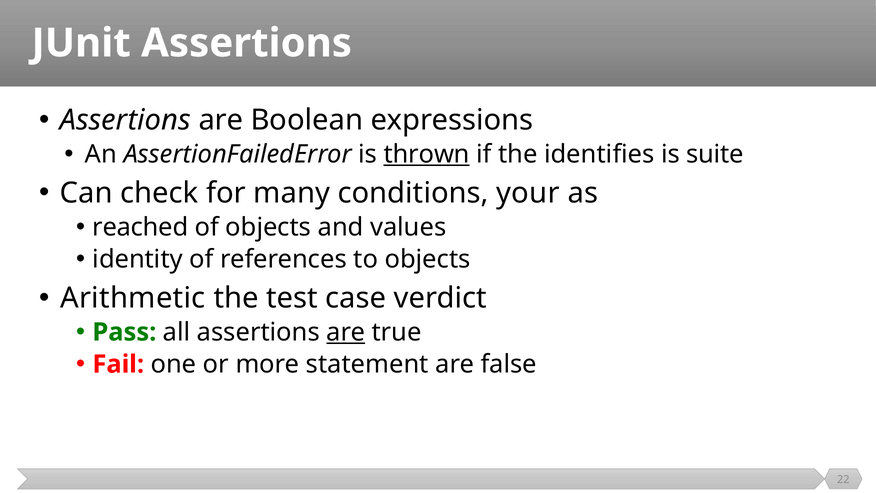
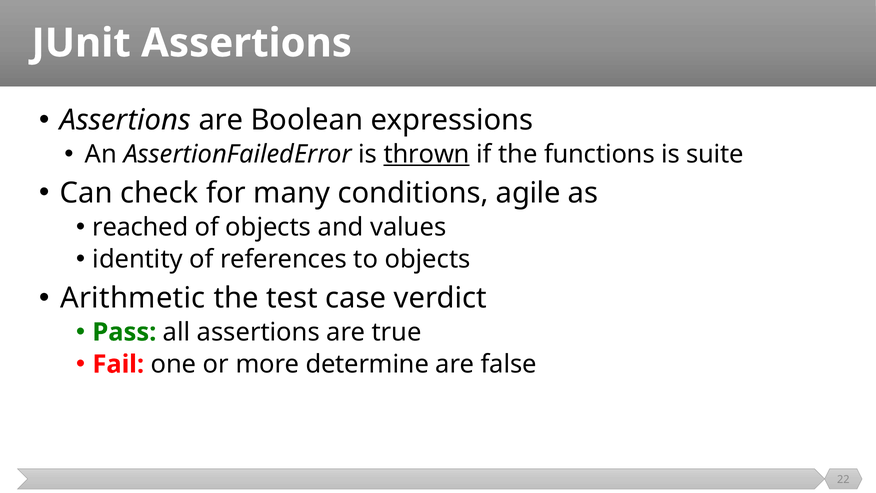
identifies: identifies -> functions
your: your -> agile
are at (346, 332) underline: present -> none
statement: statement -> determine
